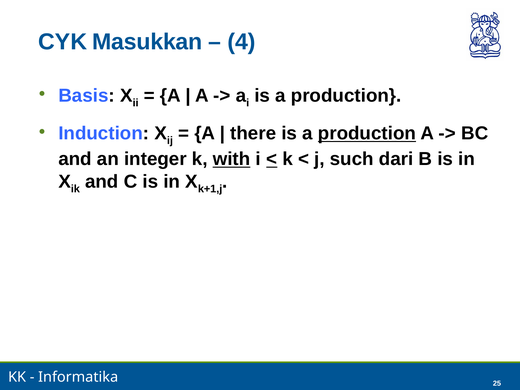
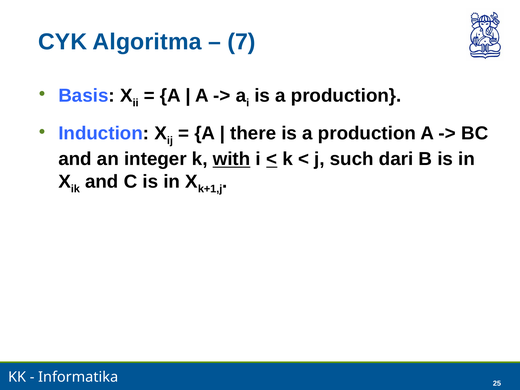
Masukkan: Masukkan -> Algoritma
4: 4 -> 7
production at (367, 133) underline: present -> none
